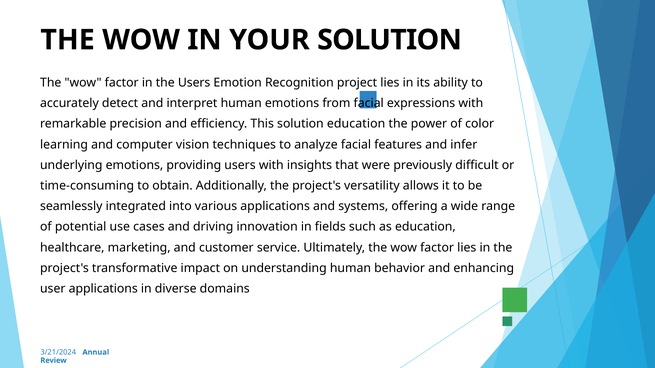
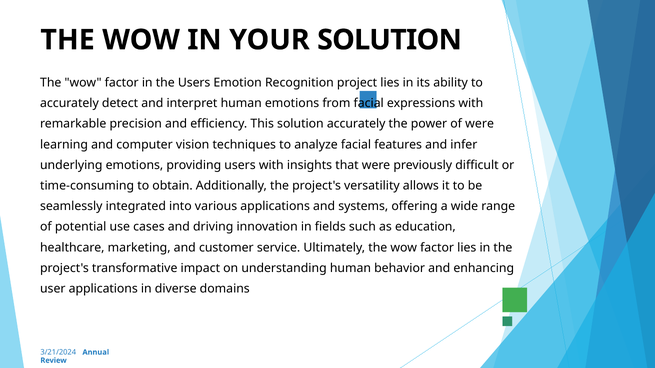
solution education: education -> accurately
of color: color -> were
